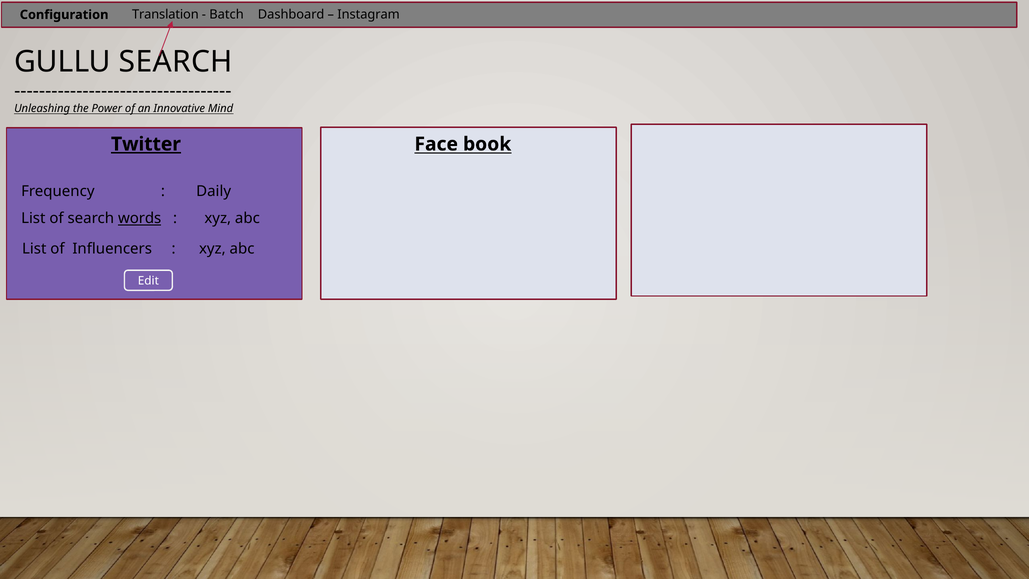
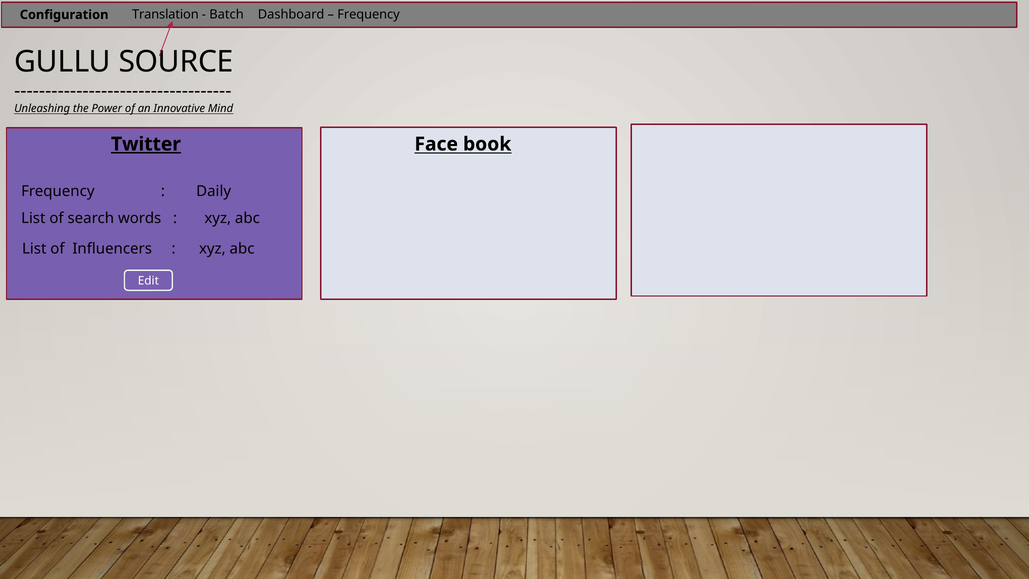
Instagram at (369, 15): Instagram -> Frequency
GULLU SEARCH: SEARCH -> SOURCE
words underline: present -> none
